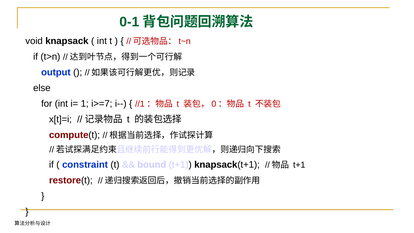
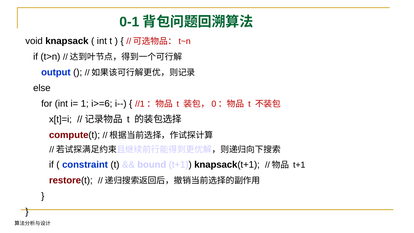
i>=7: i>=7 -> i>=6
